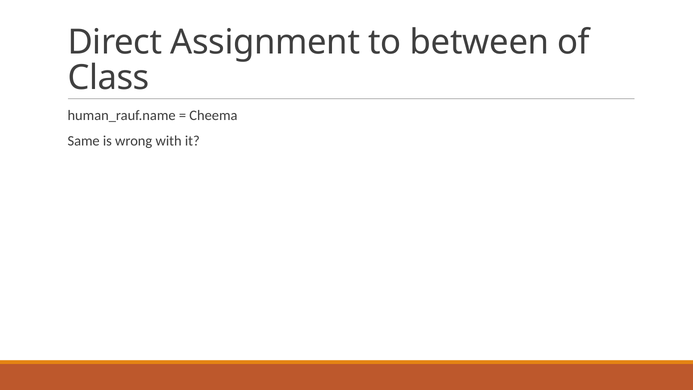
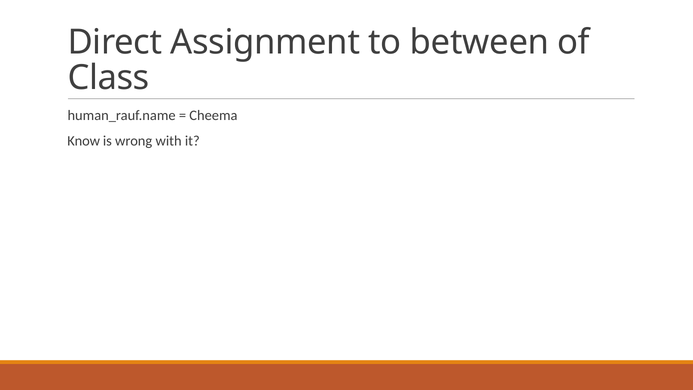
Same: Same -> Know
